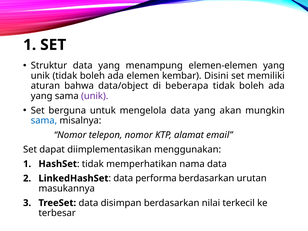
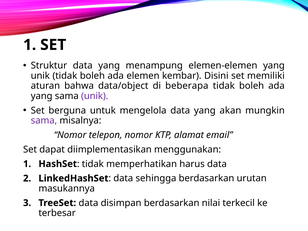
sama at (44, 121) colour: blue -> purple
nama: nama -> harus
performa: performa -> sehingga
